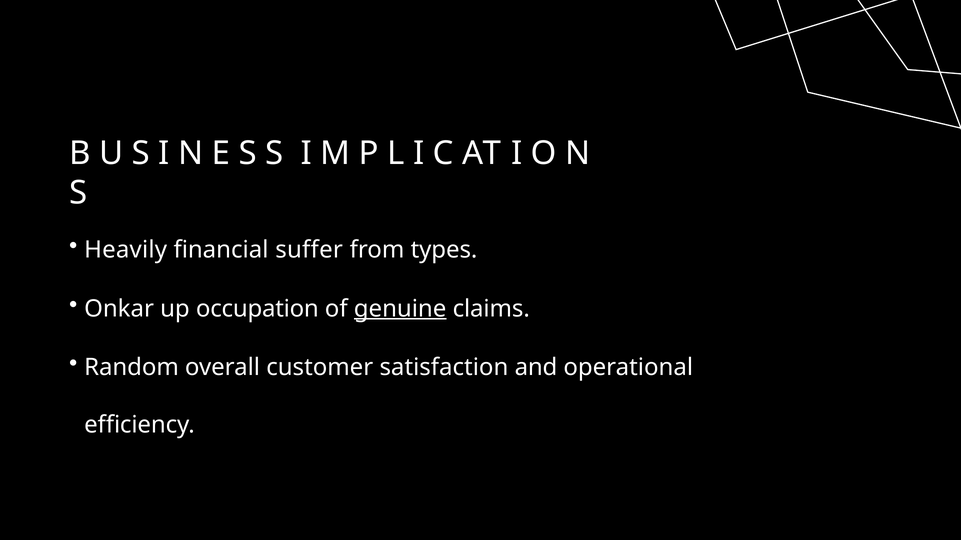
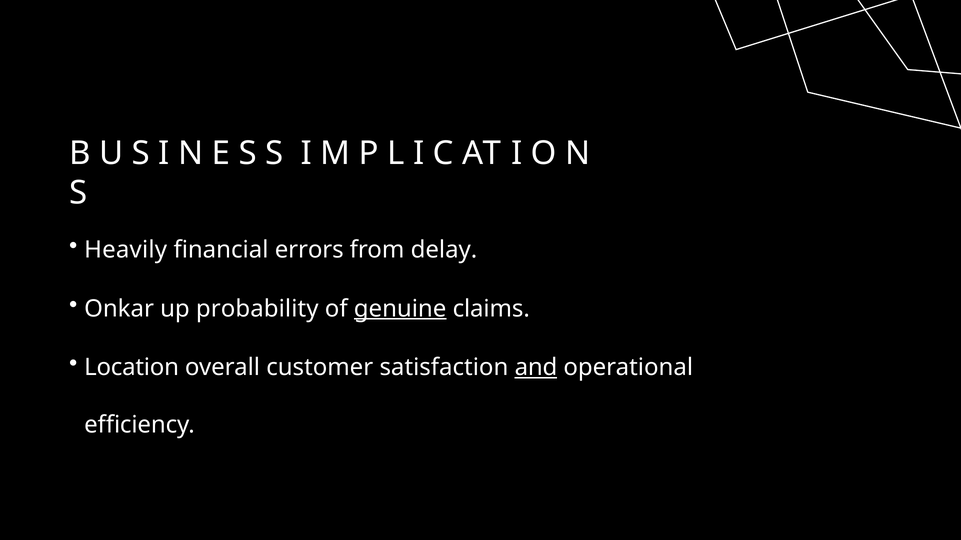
suffer: suffer -> errors
types: types -> delay
occupation: occupation -> probability
Random: Random -> Location
and underline: none -> present
